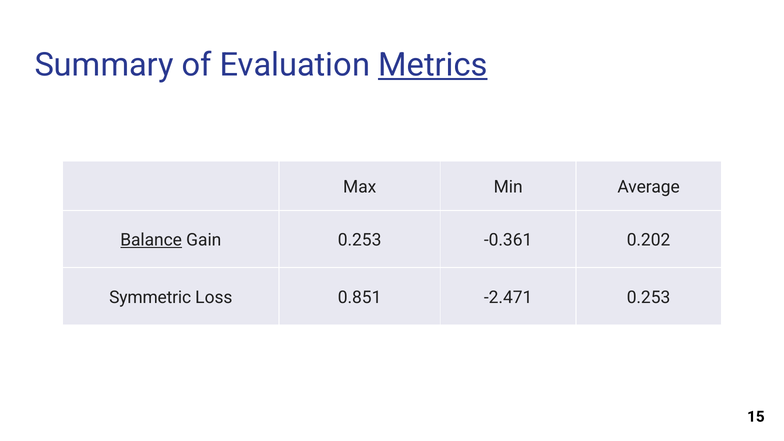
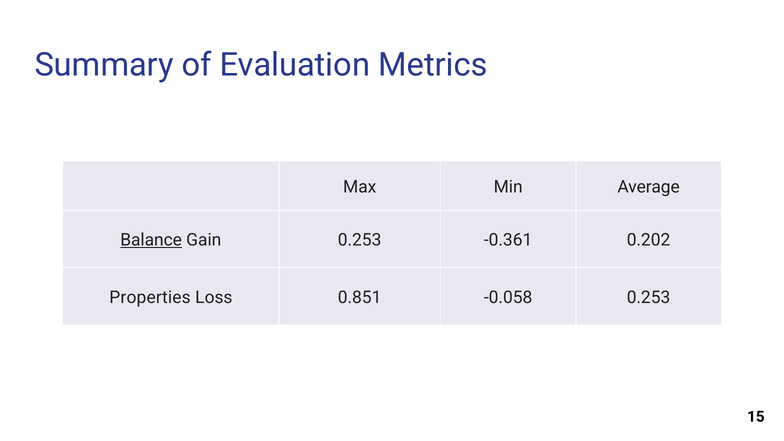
Metrics underline: present -> none
Symmetric: Symmetric -> Properties
-2.471: -2.471 -> -0.058
